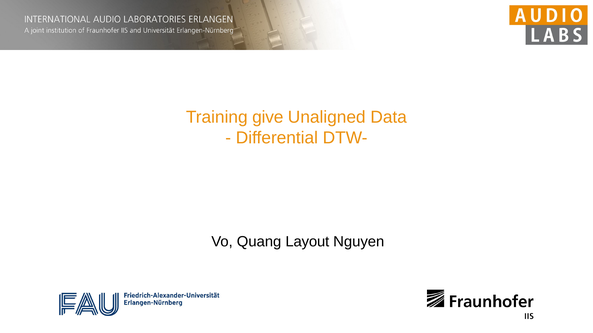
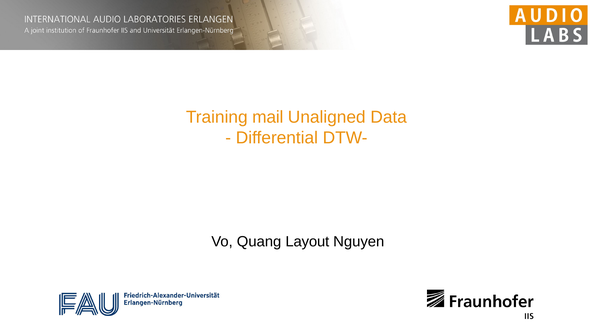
give: give -> mail
